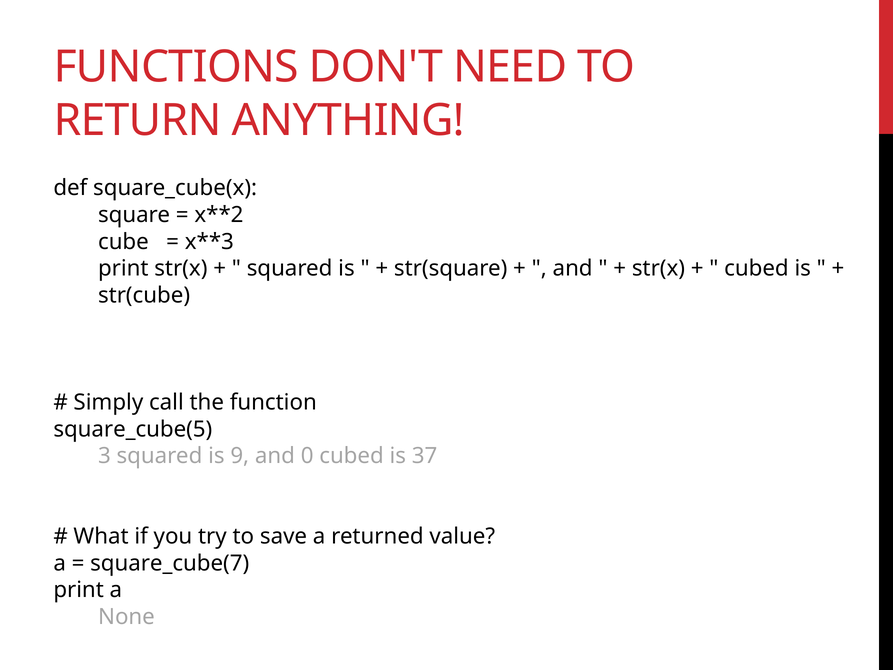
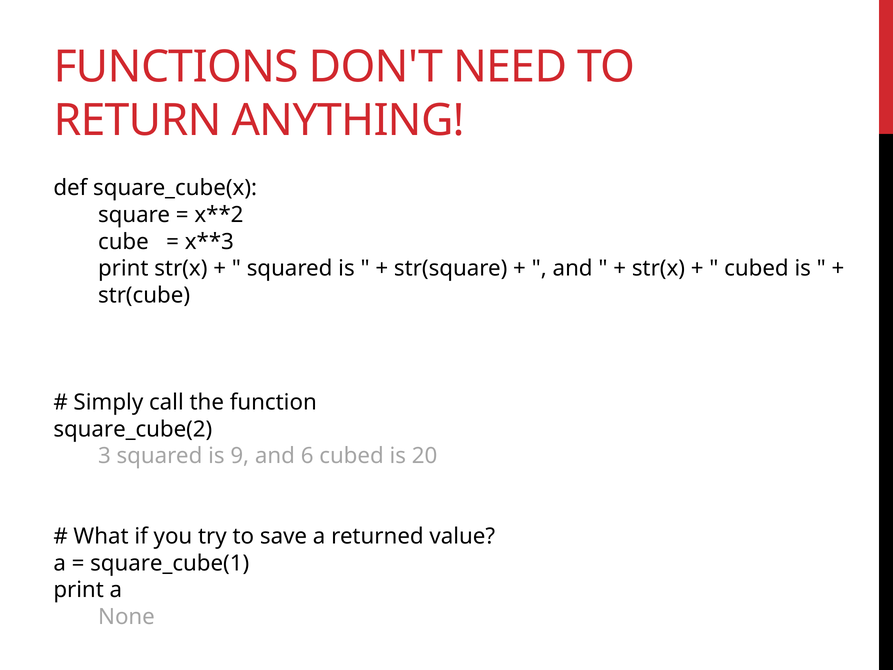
square_cube(5: square_cube(5 -> square_cube(2
0: 0 -> 6
37: 37 -> 20
square_cube(7: square_cube(7 -> square_cube(1
